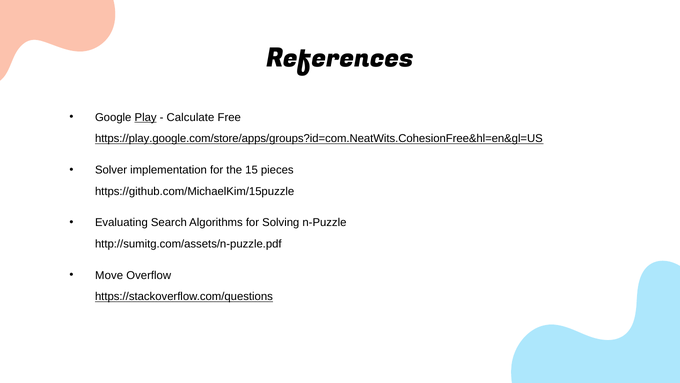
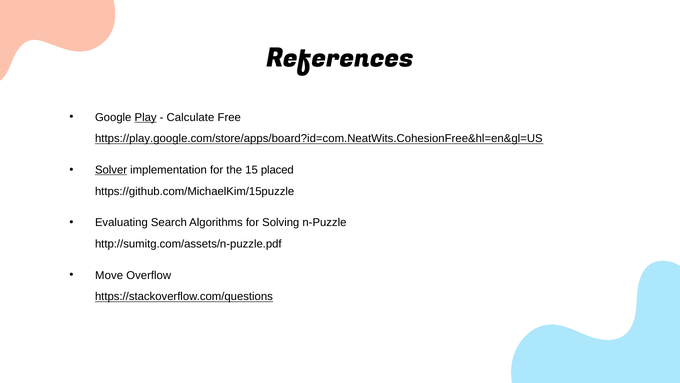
https://play.google.com/store/apps/groups?id=com.NeatWits.CohesionFree&hl=en&gl=US: https://play.google.com/store/apps/groups?id=com.NeatWits.CohesionFree&hl=en&gl=US -> https://play.google.com/store/apps/board?id=com.NeatWits.CohesionFree&hl=en&gl=US
Solver underline: none -> present
pieces: pieces -> placed
